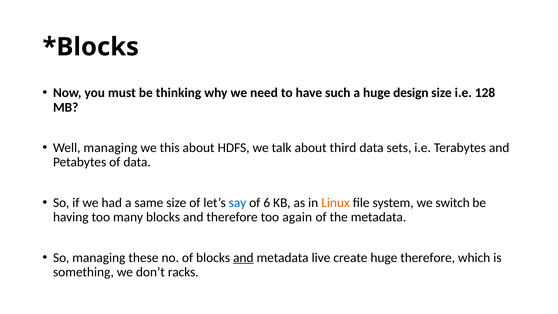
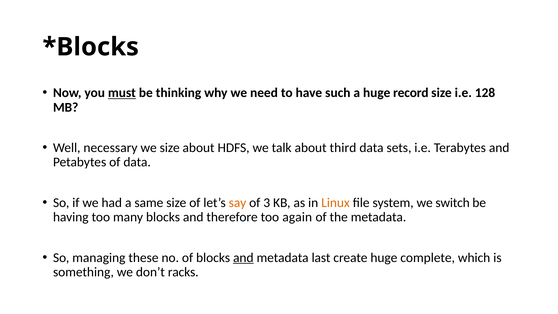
must underline: none -> present
design: design -> record
Well managing: managing -> necessary
we this: this -> size
say colour: blue -> orange
6: 6 -> 3
live: live -> last
huge therefore: therefore -> complete
